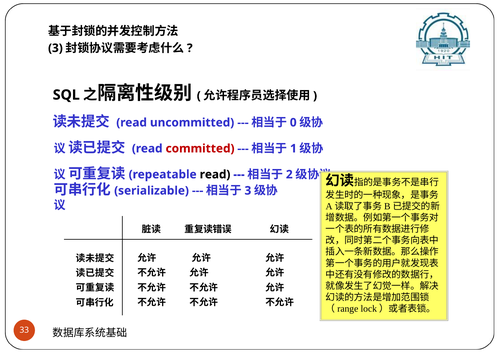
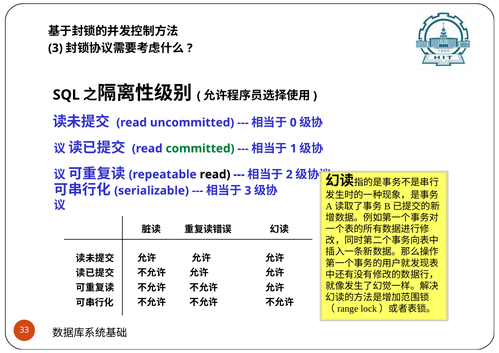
committed colour: red -> green
